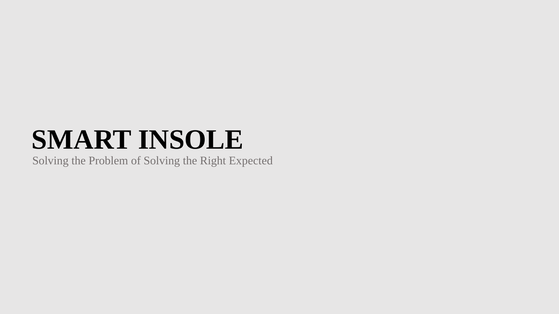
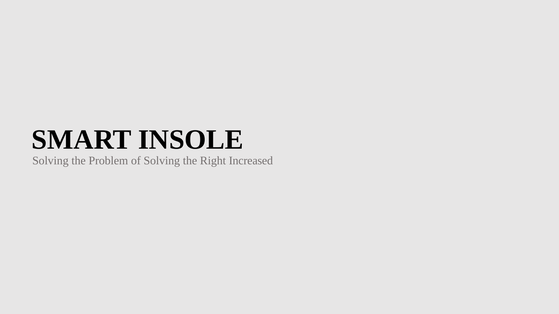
Expected: Expected -> Increased
